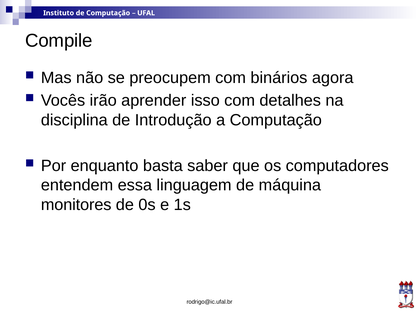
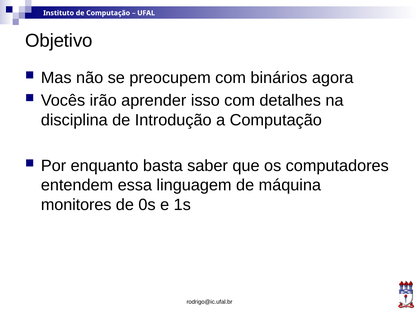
Compile: Compile -> Objetivo
